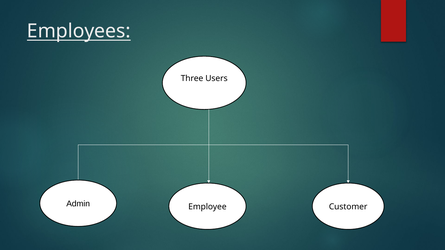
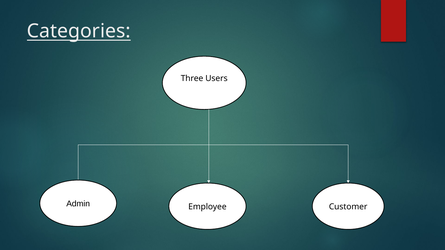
Employees: Employees -> Categories
